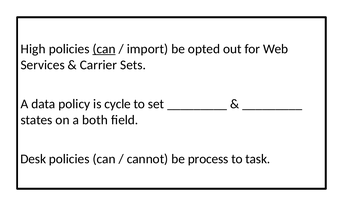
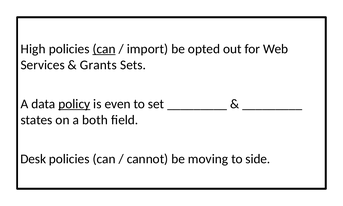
Carrier: Carrier -> Grants
policy underline: none -> present
cycle: cycle -> even
process: process -> moving
task: task -> side
